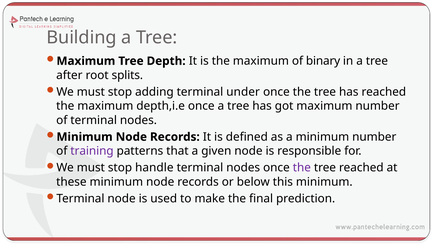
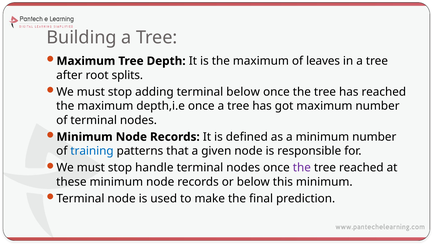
binary: binary -> leaves
terminal under: under -> below
training colour: purple -> blue
